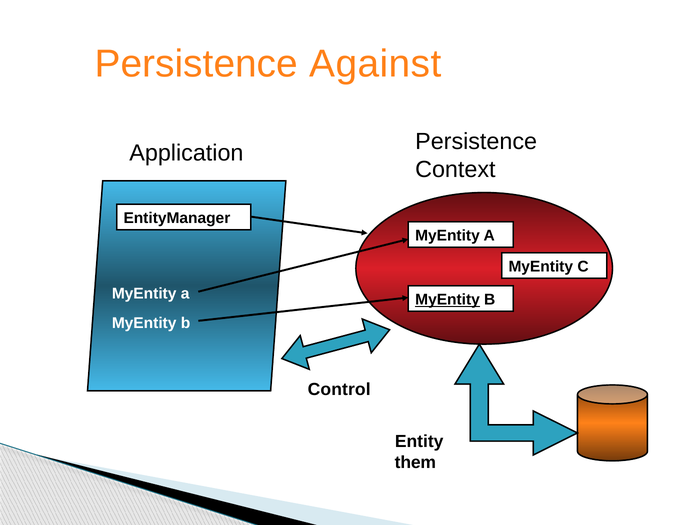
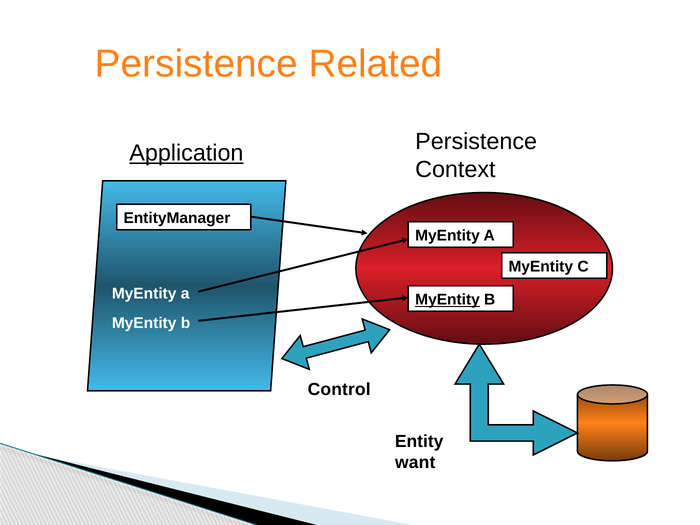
Against: Against -> Related
Application underline: none -> present
them: them -> want
